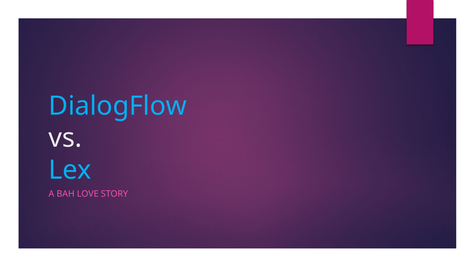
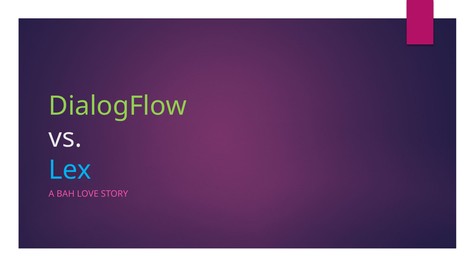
DialogFlow colour: light blue -> light green
